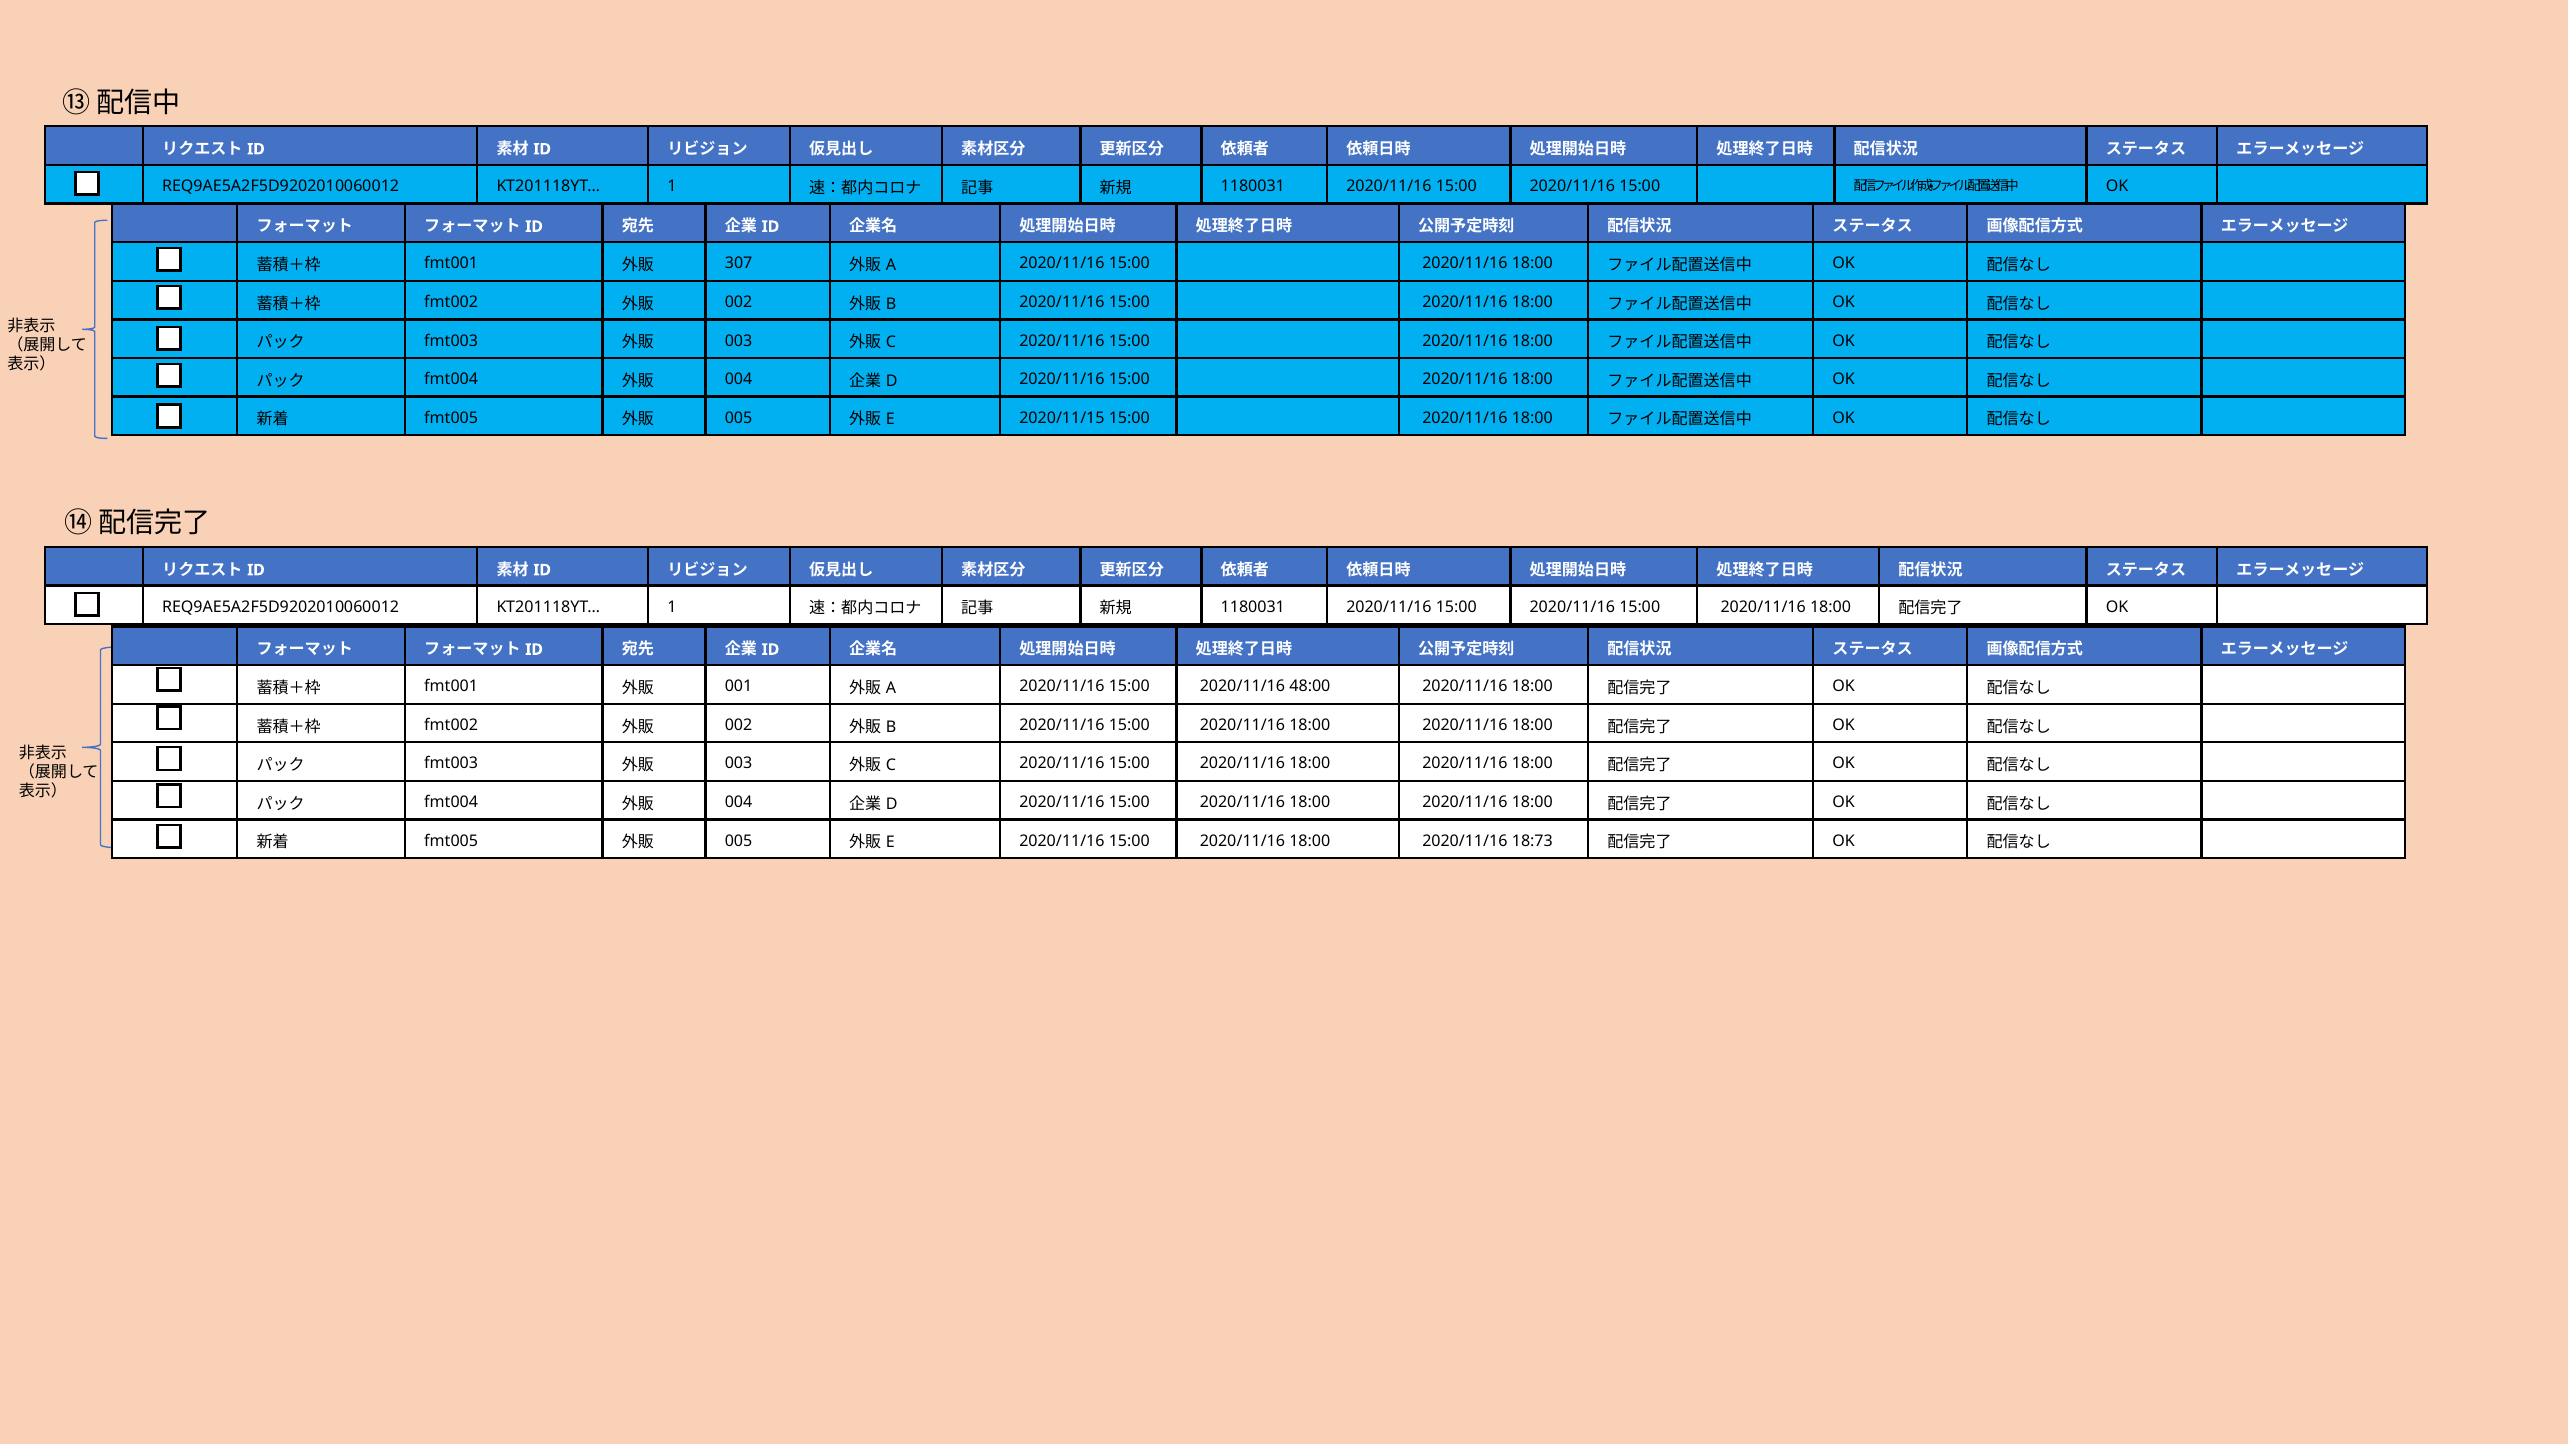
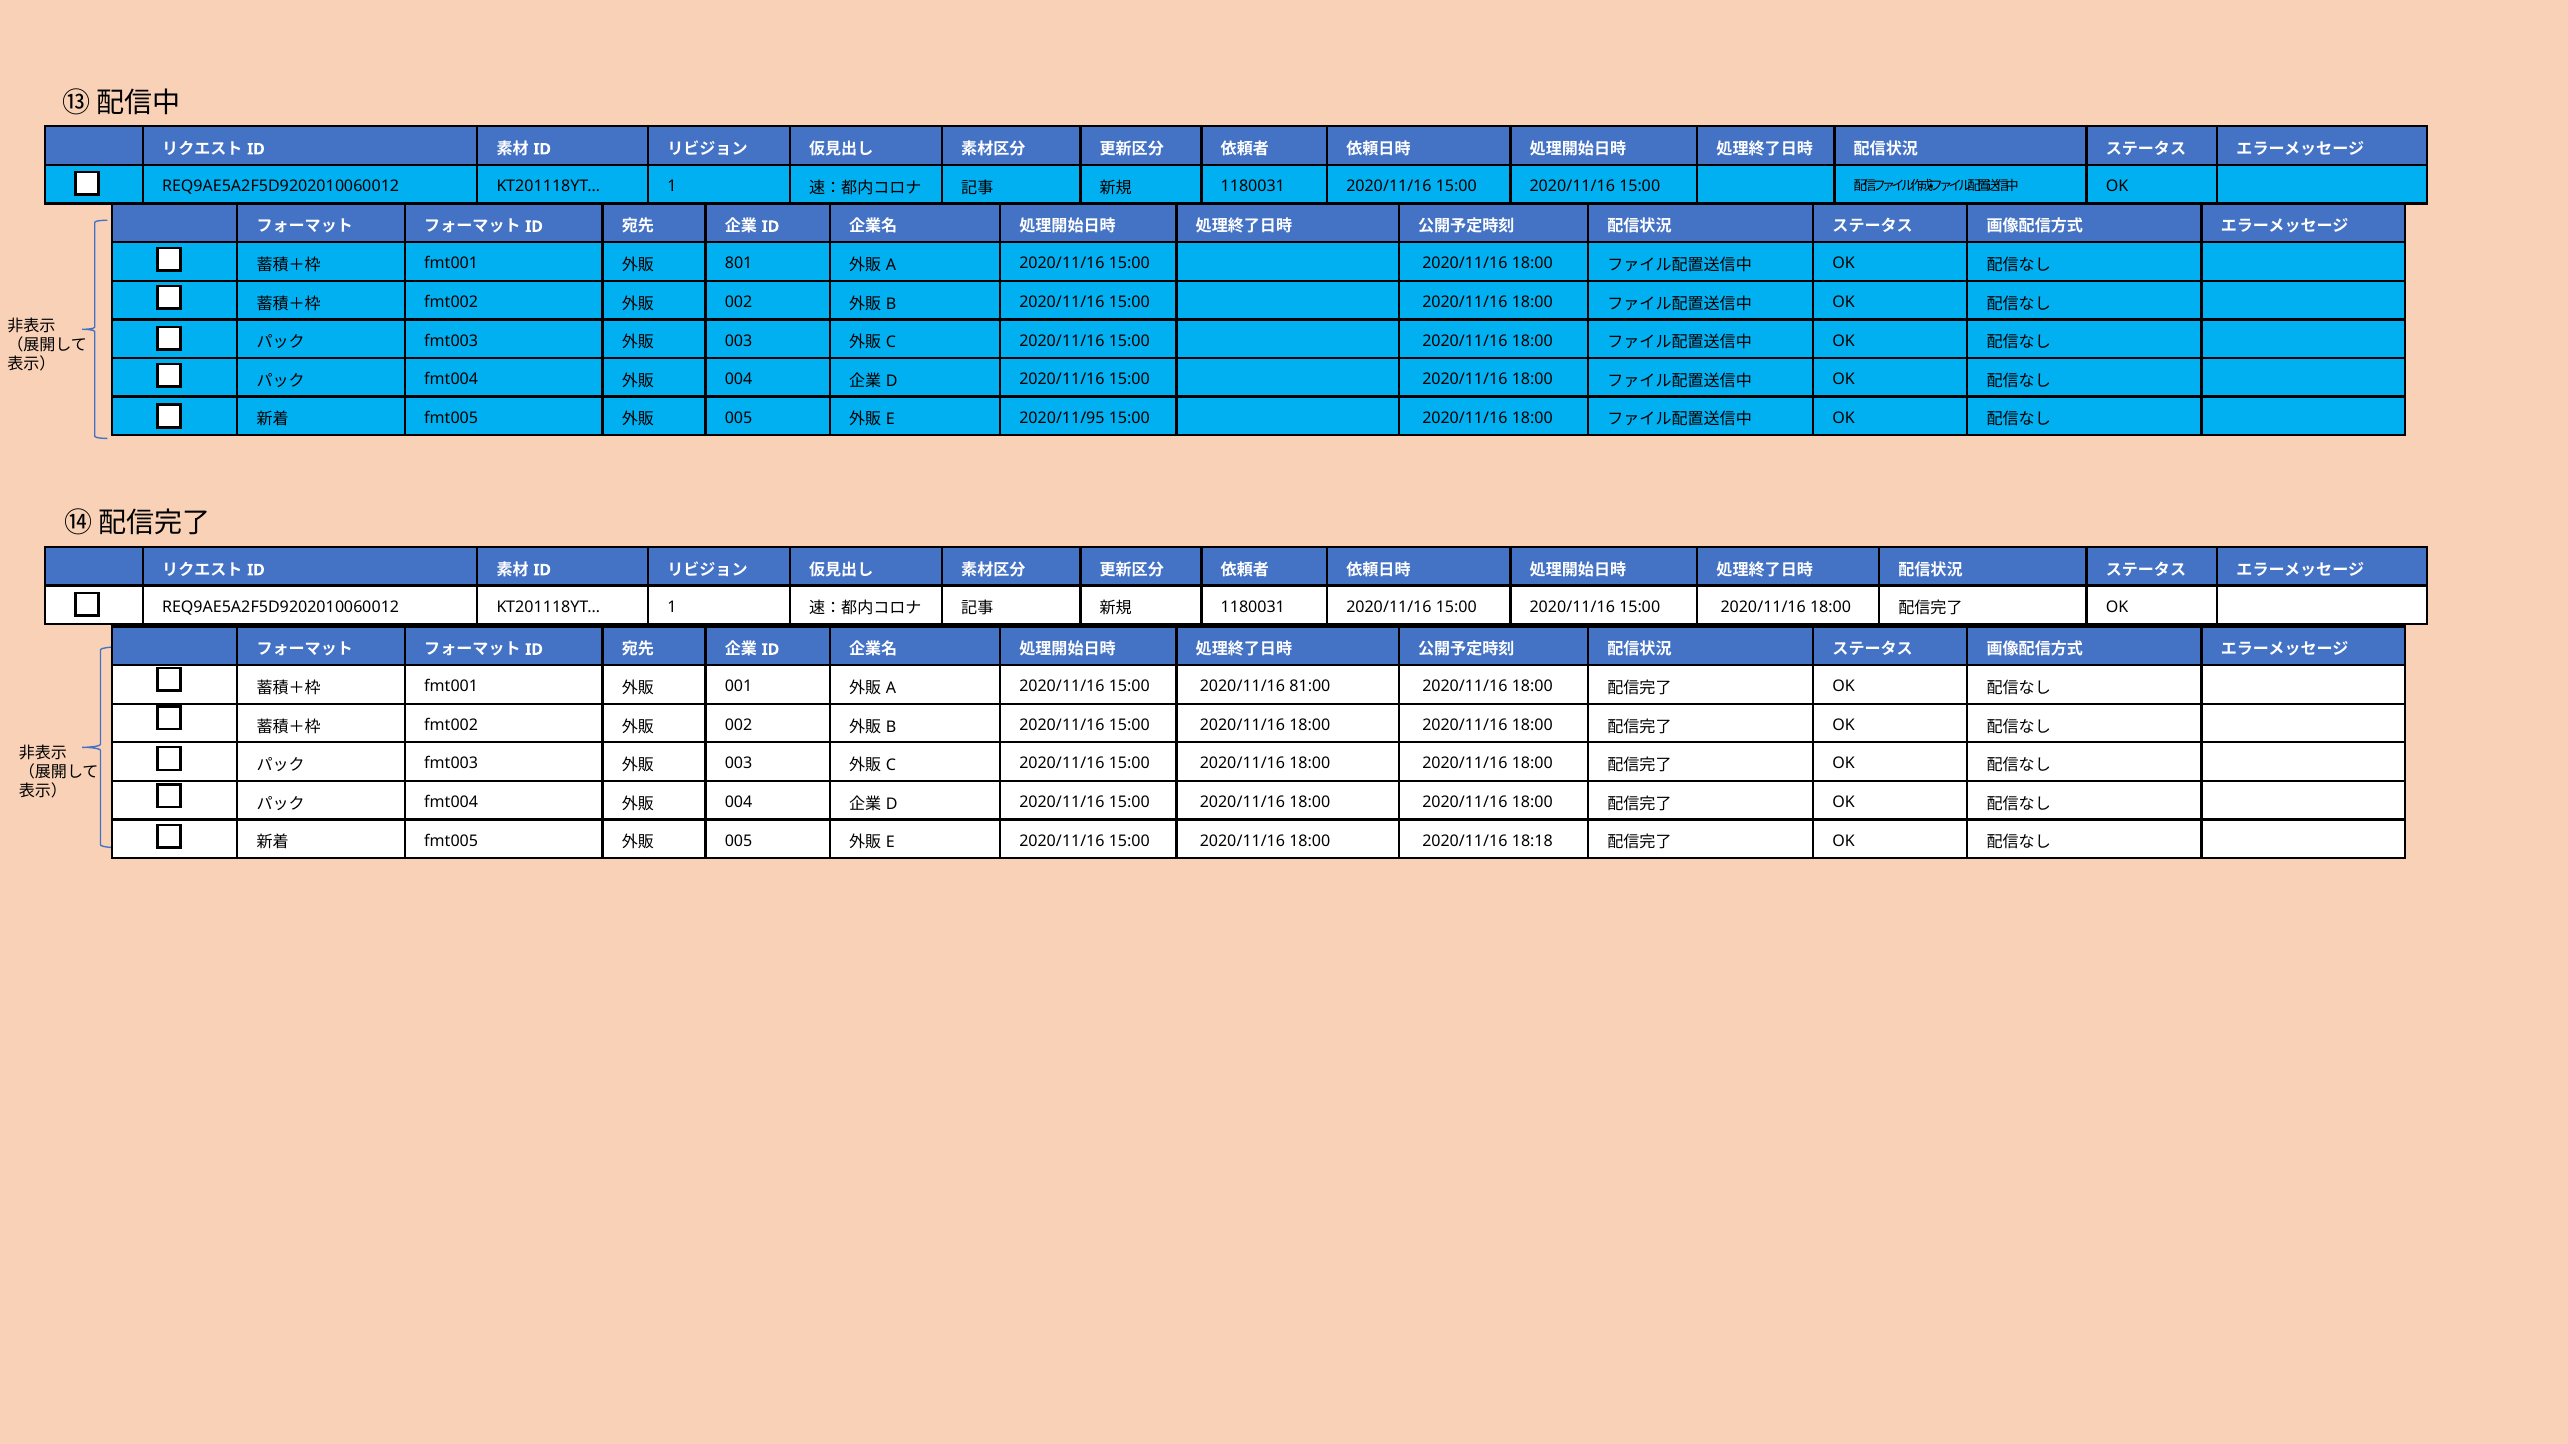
307: 307 -> 801
2020/11/15: 2020/11/15 -> 2020/11/95
48:00: 48:00 -> 81:00
18:73: 18:73 -> 18:18
